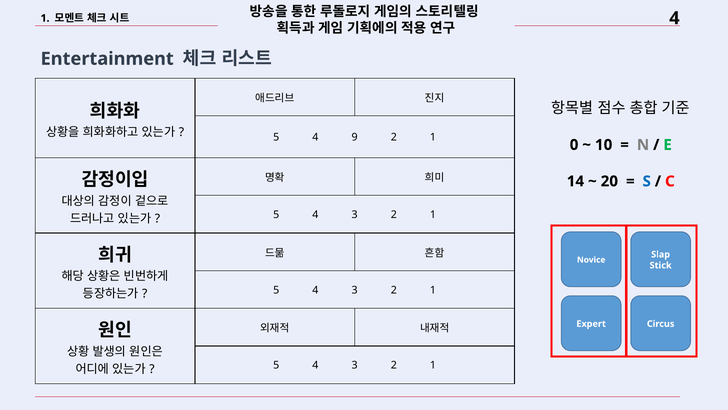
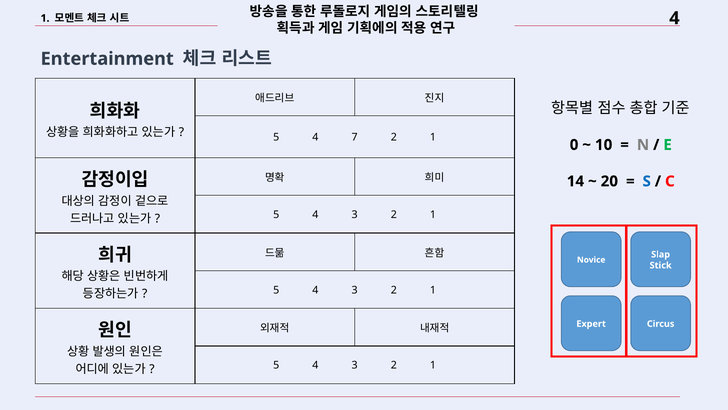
9: 9 -> 7
